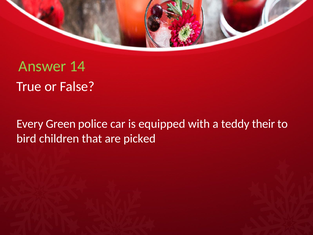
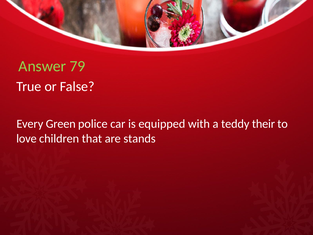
14: 14 -> 79
bird: bird -> love
picked: picked -> stands
